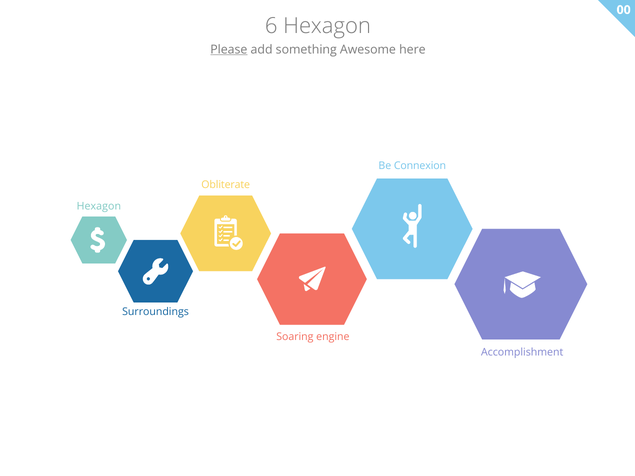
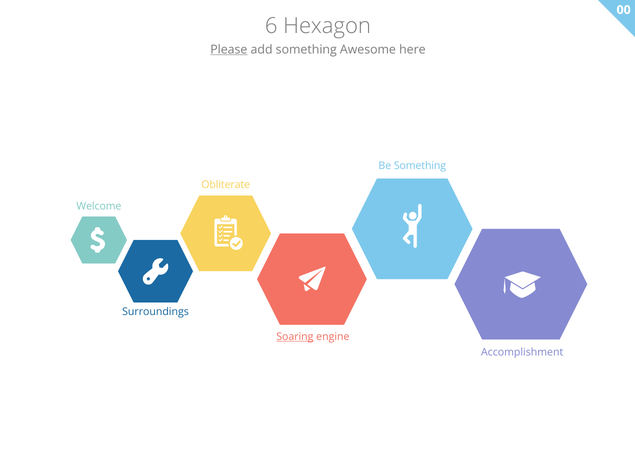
Be Connexion: Connexion -> Something
Hexagon at (99, 206): Hexagon -> Welcome
Soaring underline: none -> present
